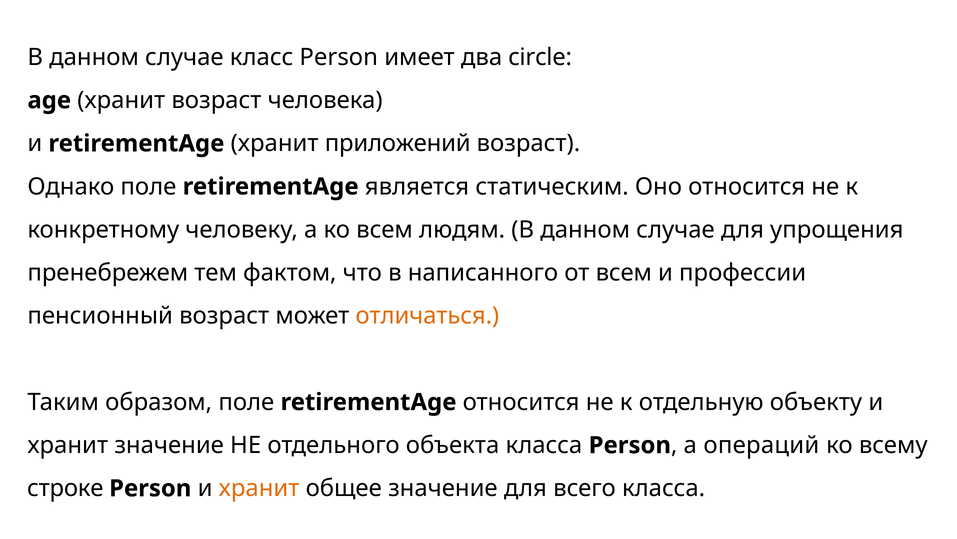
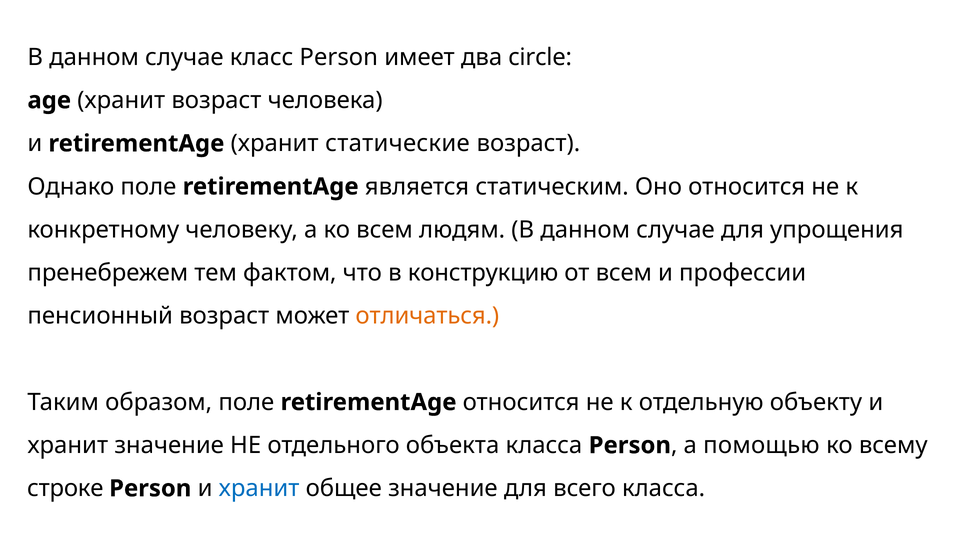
приложений: приложений -> статические
написанного: написанного -> конструкцию
операций: операций -> помощью
хранит at (259, 488) colour: orange -> blue
